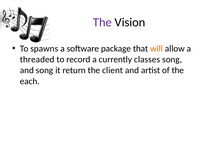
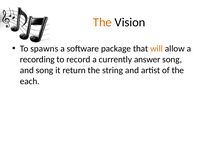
The at (102, 22) colour: purple -> orange
threaded: threaded -> recording
classes: classes -> answer
client: client -> string
